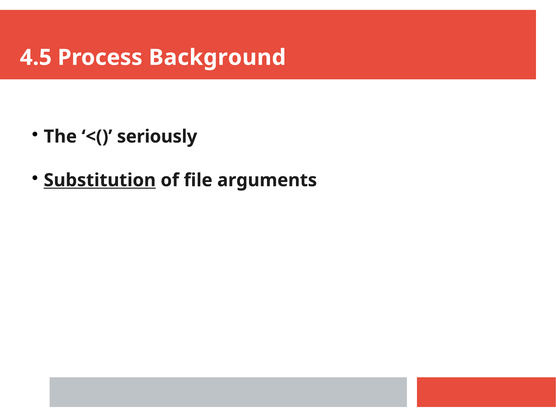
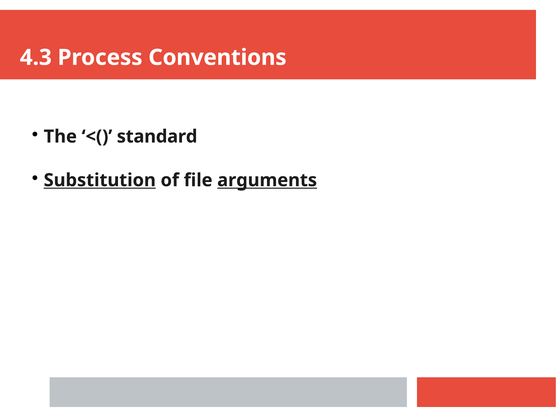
4.5: 4.5 -> 4.3
Background: Background -> Conventions
seriously: seriously -> standard
arguments underline: none -> present
